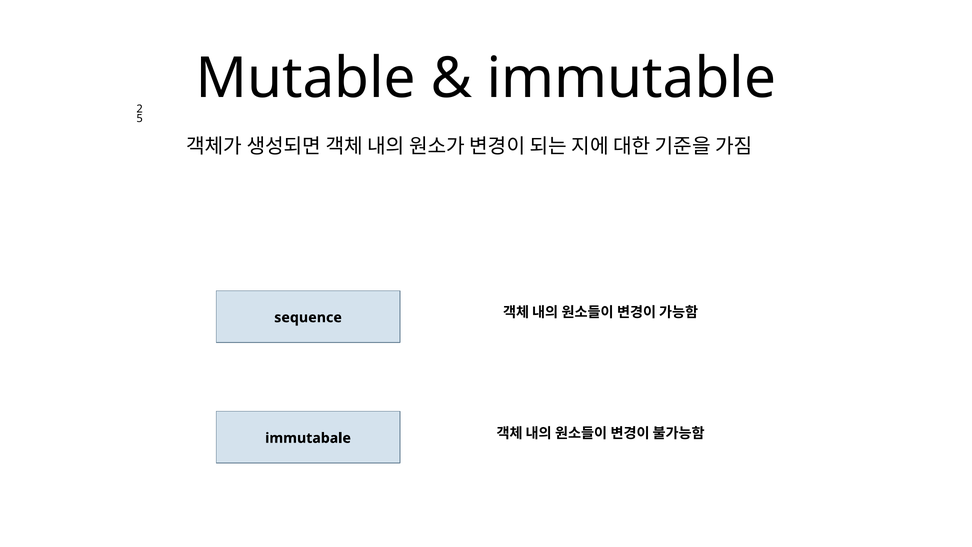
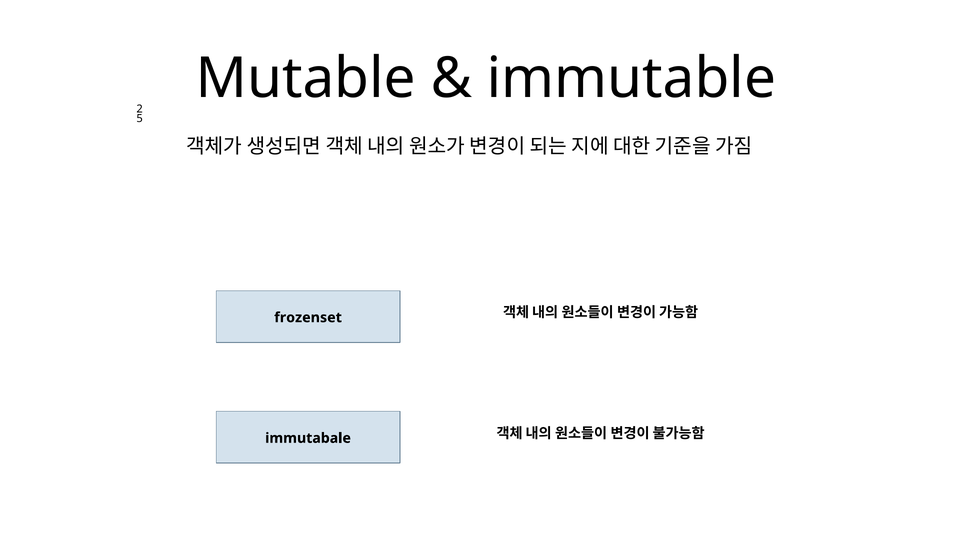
sequence: sequence -> frozenset
